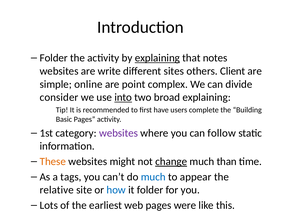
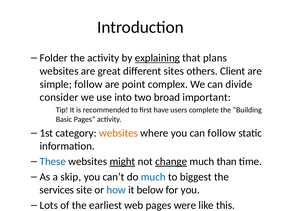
notes: notes -> plans
are write: write -> great
simple online: online -> follow
into at (123, 97) underline: present -> none
broad explaining: explaining -> important
websites at (118, 133) colour: purple -> orange
These at (53, 161) colour: orange -> blue
might at (122, 161) underline: none -> present
tags: tags -> skip
appear: appear -> biggest
relative at (57, 190): relative -> services
it folder: folder -> below
